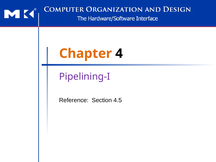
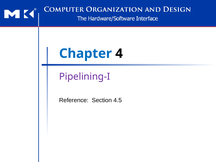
Chapter colour: orange -> blue
